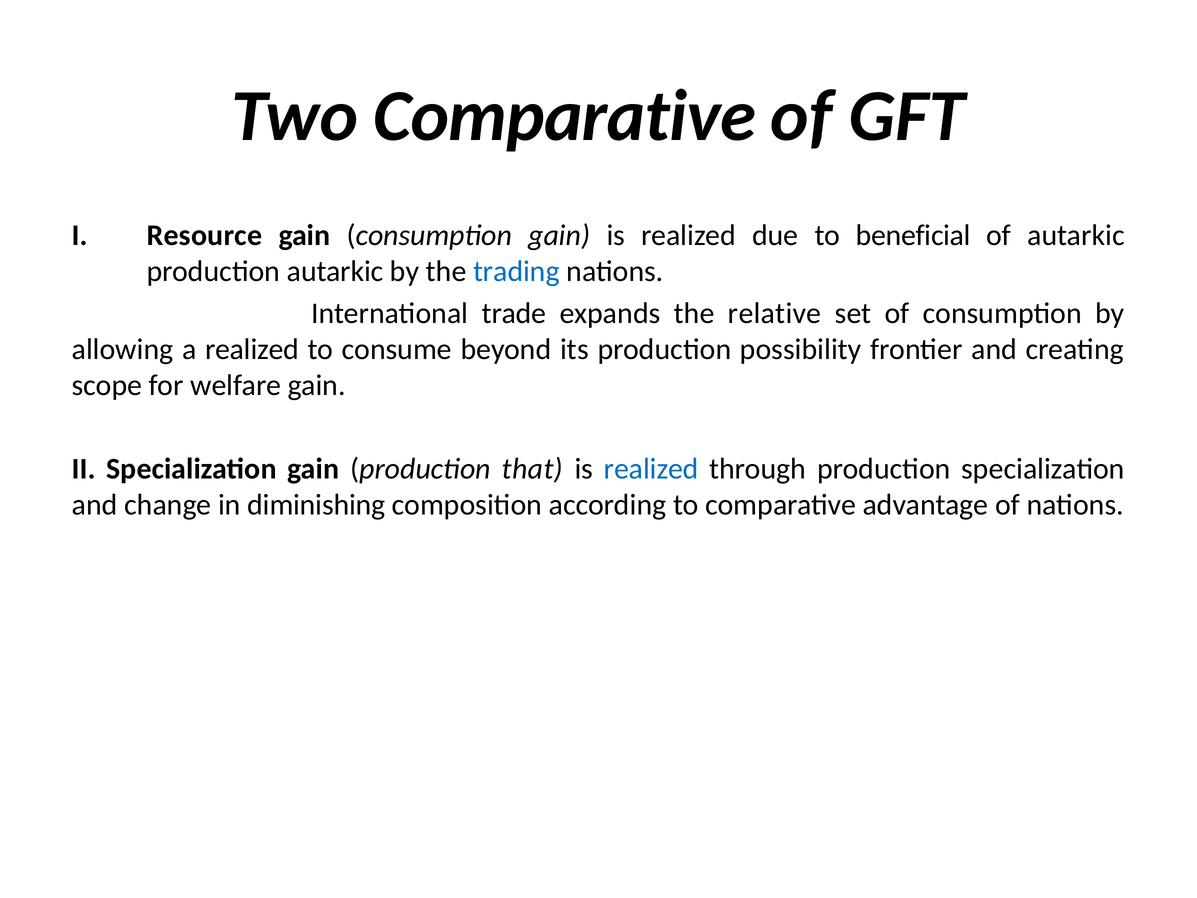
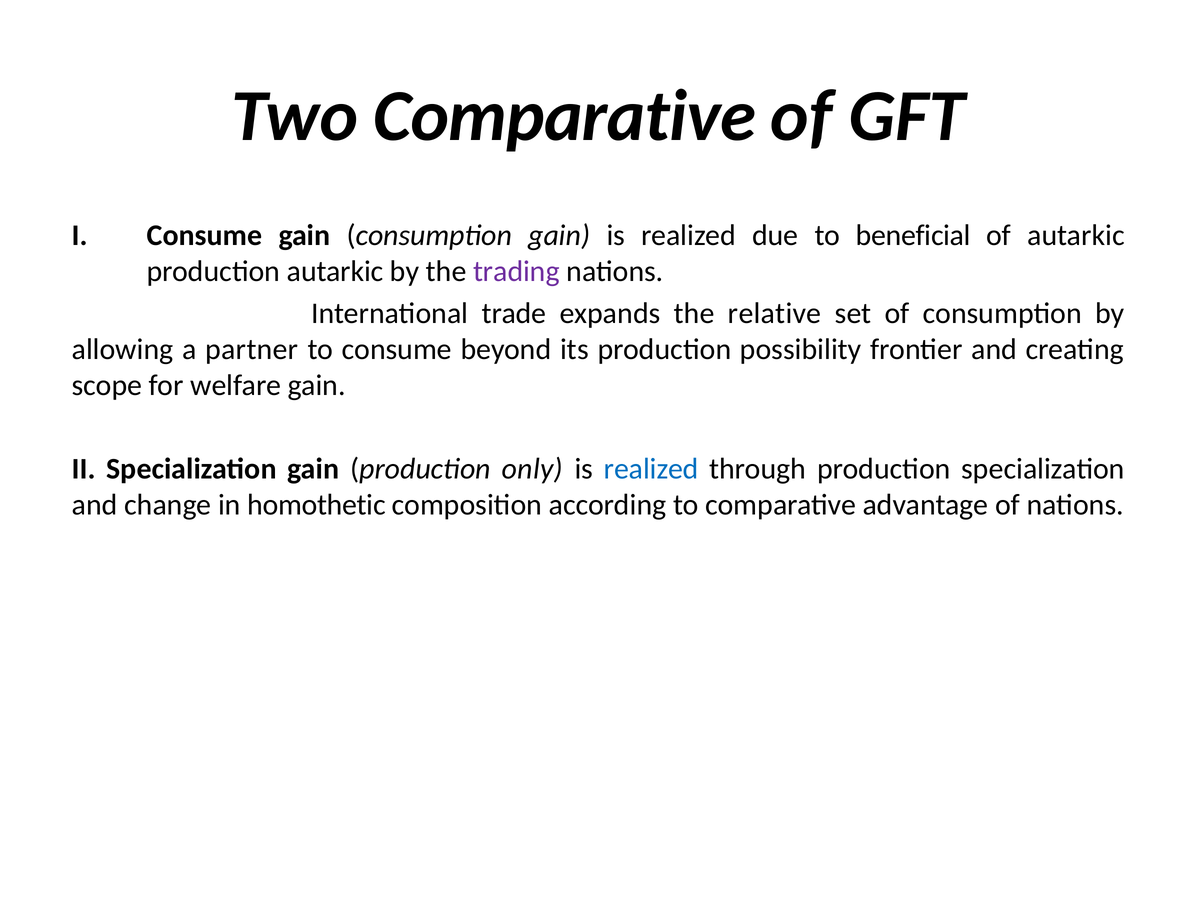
Resource at (204, 236): Resource -> Consume
trading colour: blue -> purple
a realized: realized -> partner
that: that -> only
diminishing: diminishing -> homothetic
